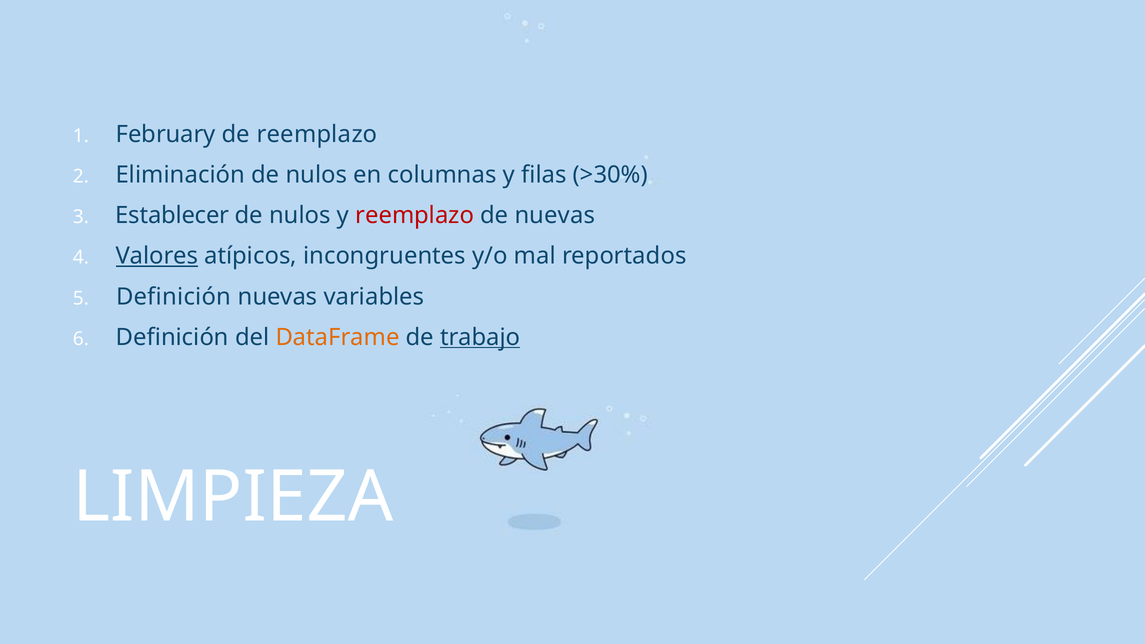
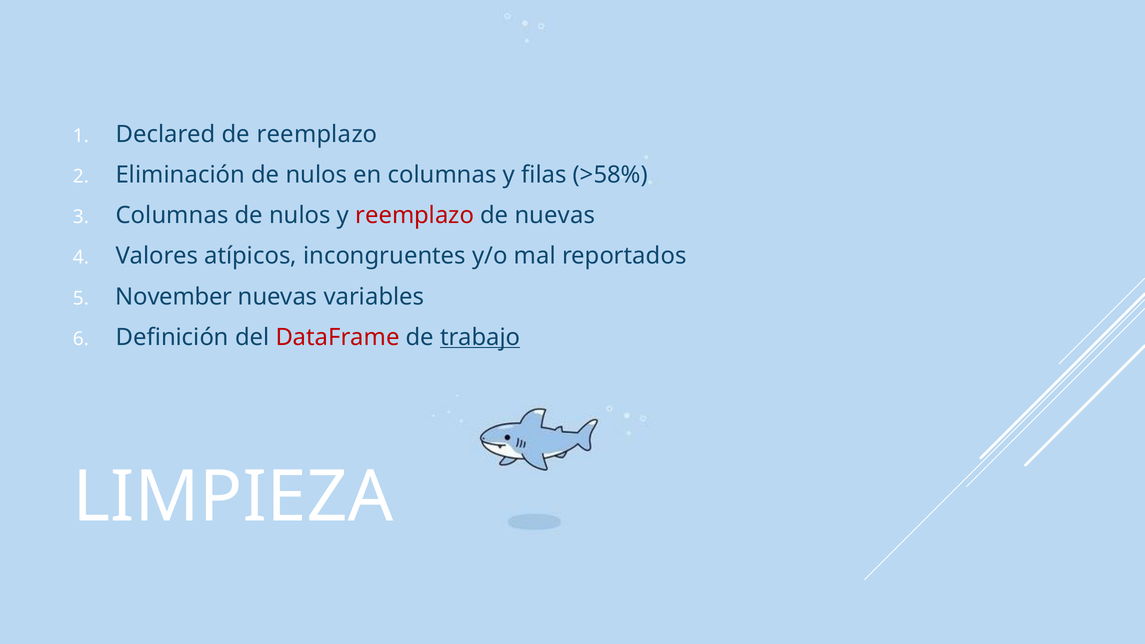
February: February -> Declared
>30%: >30% -> >58%
Establecer at (172, 216): Establecer -> Columnas
Valores underline: present -> none
Definición at (174, 297): Definición -> November
DataFrame colour: orange -> red
